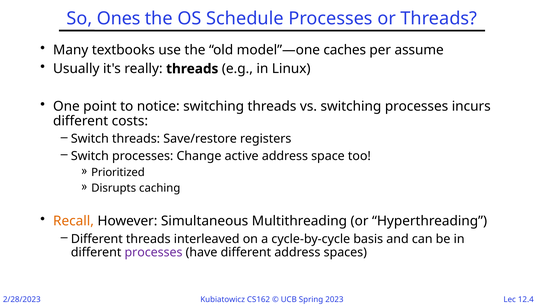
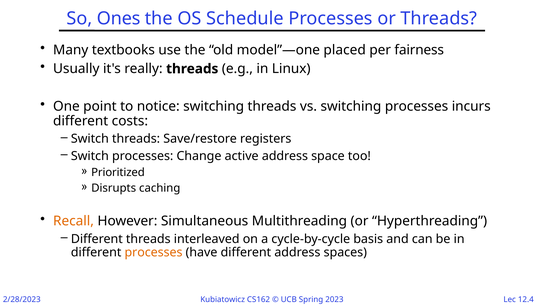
caches: caches -> placed
assume: assume -> fairness
processes at (154, 252) colour: purple -> orange
